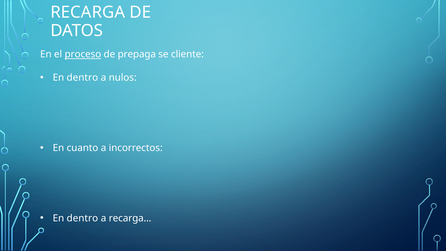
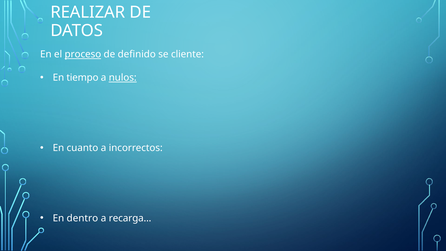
RECARGA at (88, 12): RECARGA -> REALIZAR
prepaga: prepaga -> definido
dentro at (82, 78): dentro -> tiempo
nulos underline: none -> present
